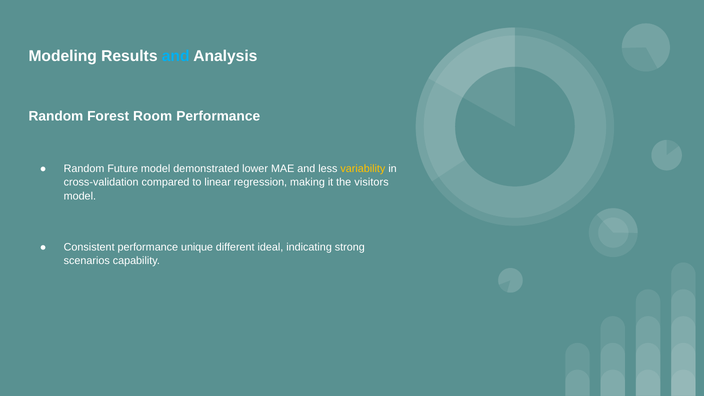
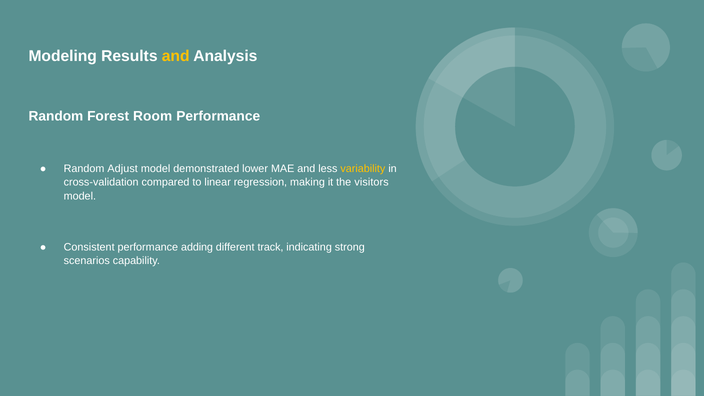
and at (176, 56) colour: light blue -> yellow
Future: Future -> Adjust
unique: unique -> adding
ideal: ideal -> track
